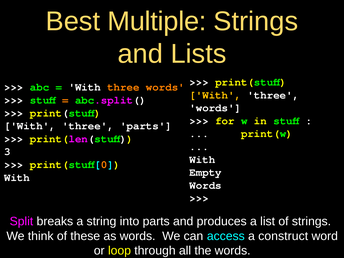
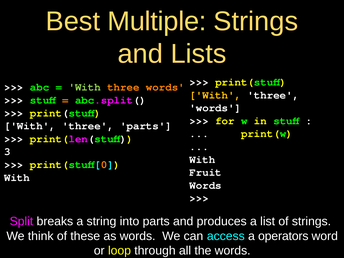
With at (85, 87) colour: white -> light green
Empty: Empty -> Fruit
construct: construct -> operators
